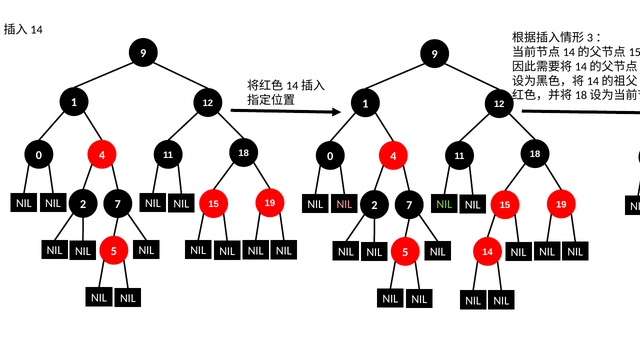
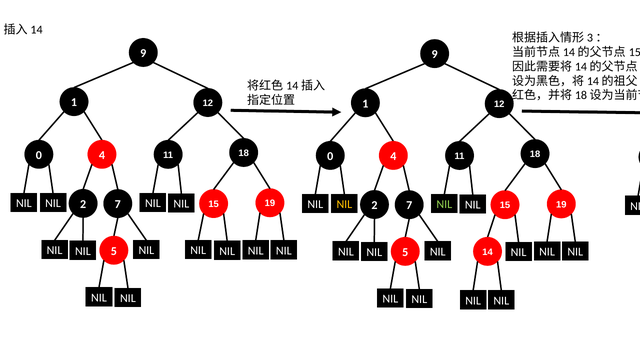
NIL at (344, 204) colour: pink -> yellow
